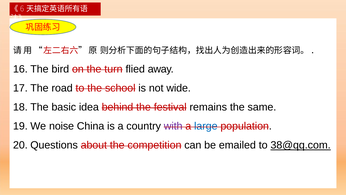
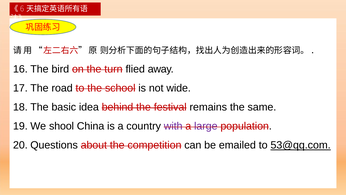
noise: noise -> shool
large colour: blue -> purple
38@qq.com: 38@qq.com -> 53@qq.com
